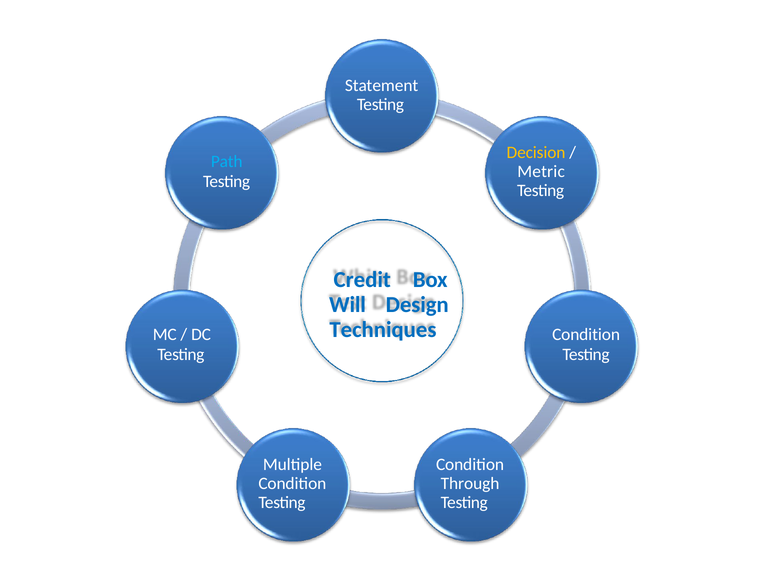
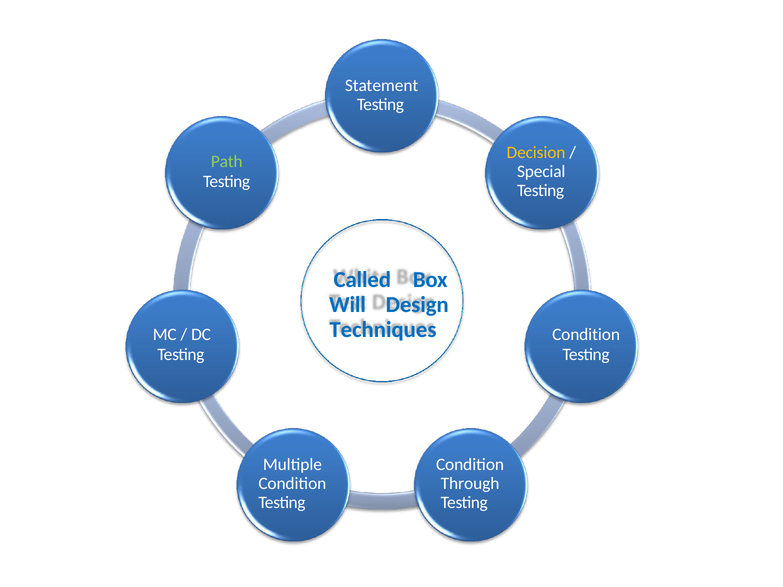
Path colour: light blue -> light green
Metric: Metric -> Special
Credit: Credit -> Called
